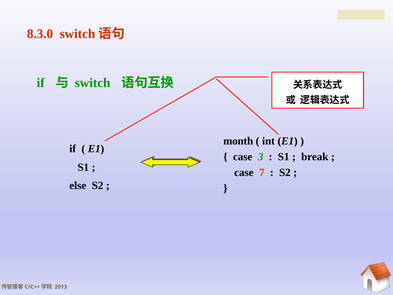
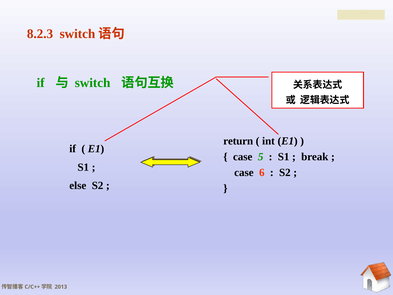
8.3.0: 8.3.0 -> 8.2.3
month: month -> return
3: 3 -> 5
7: 7 -> 6
